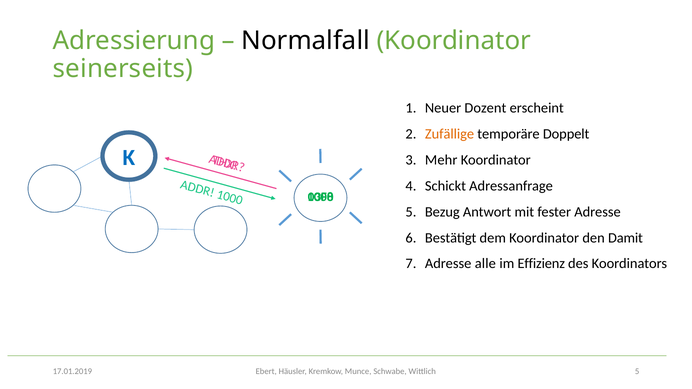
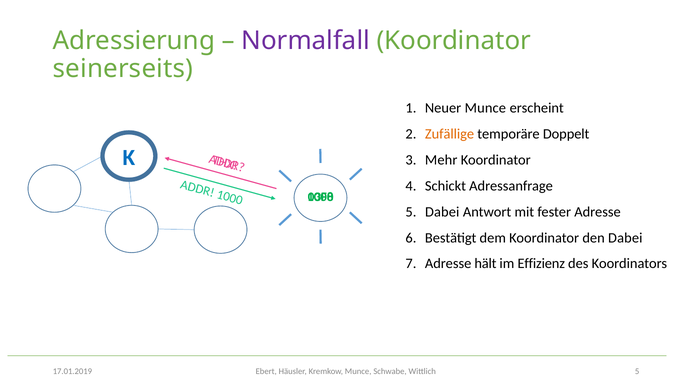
Normalfall colour: black -> purple
Neuer Dozent: Dozent -> Munce
5 Bezug: Bezug -> Dabei
den Damit: Damit -> Dabei
alle: alle -> hält
